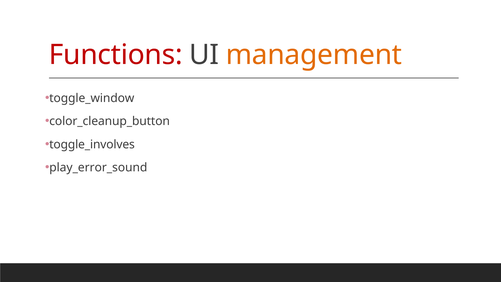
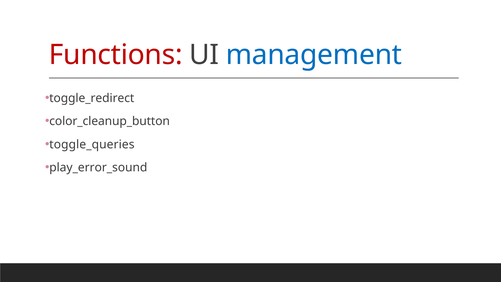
management colour: orange -> blue
toggle_window: toggle_window -> toggle_redirect
toggle_involves: toggle_involves -> toggle_queries
